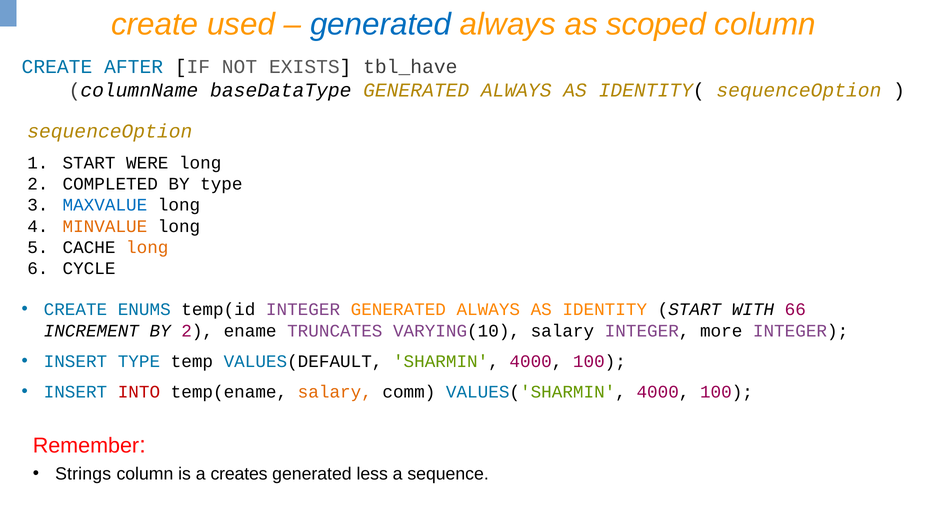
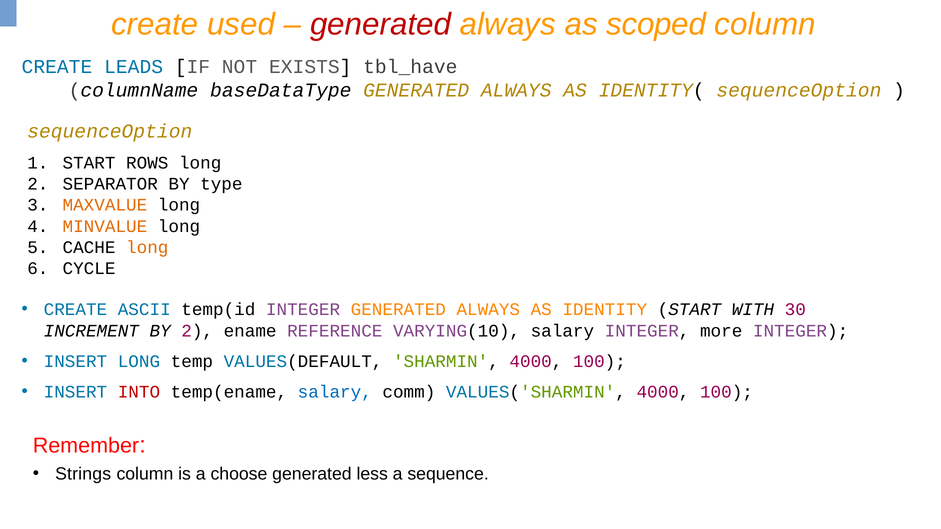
generated at (381, 24) colour: blue -> red
AFTER: AFTER -> LEADS
WERE: WERE -> ROWS
COMPLETED: COMPLETED -> SEPARATOR
MAXVALUE colour: blue -> orange
ENUMS: ENUMS -> ASCII
66: 66 -> 30
TRUNCATES: TRUNCATES -> REFERENCE
INSERT TYPE: TYPE -> LONG
salary at (335, 392) colour: orange -> blue
creates: creates -> choose
